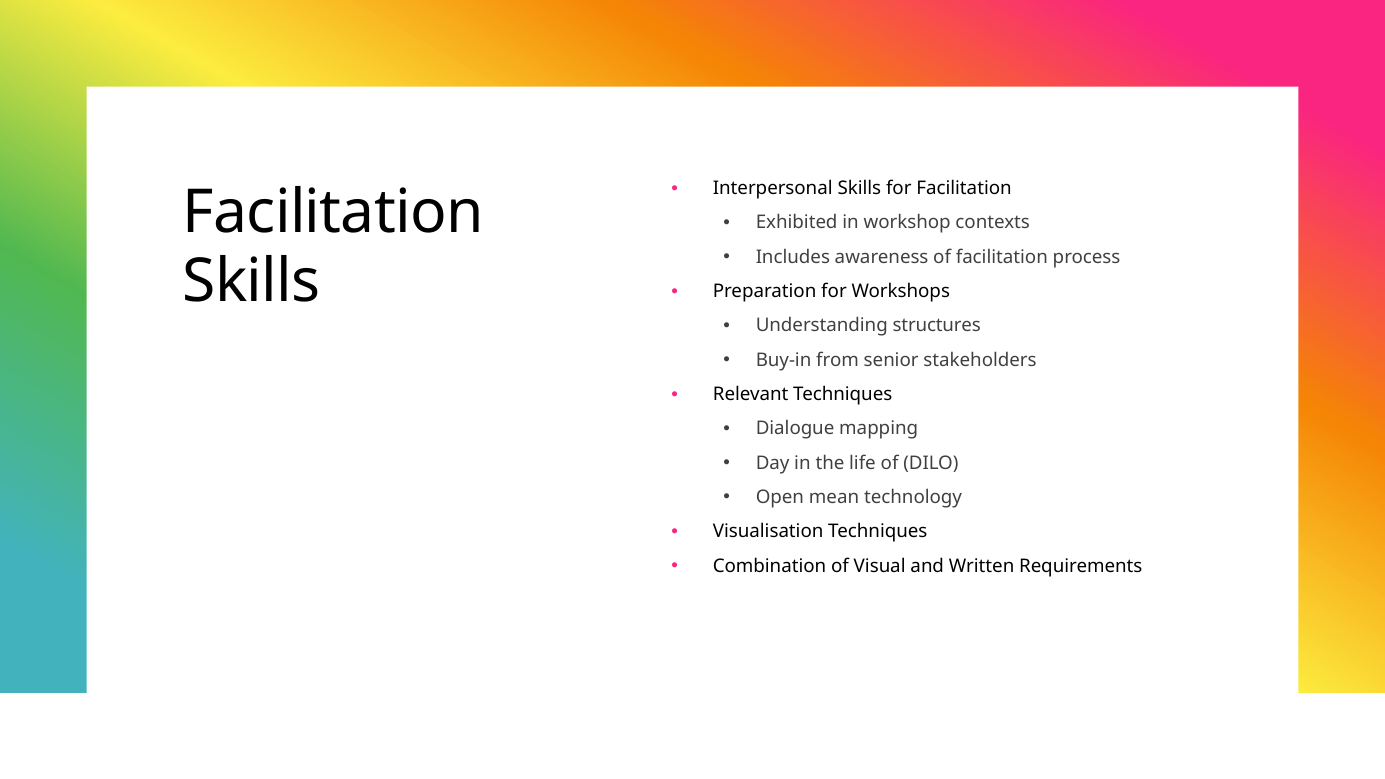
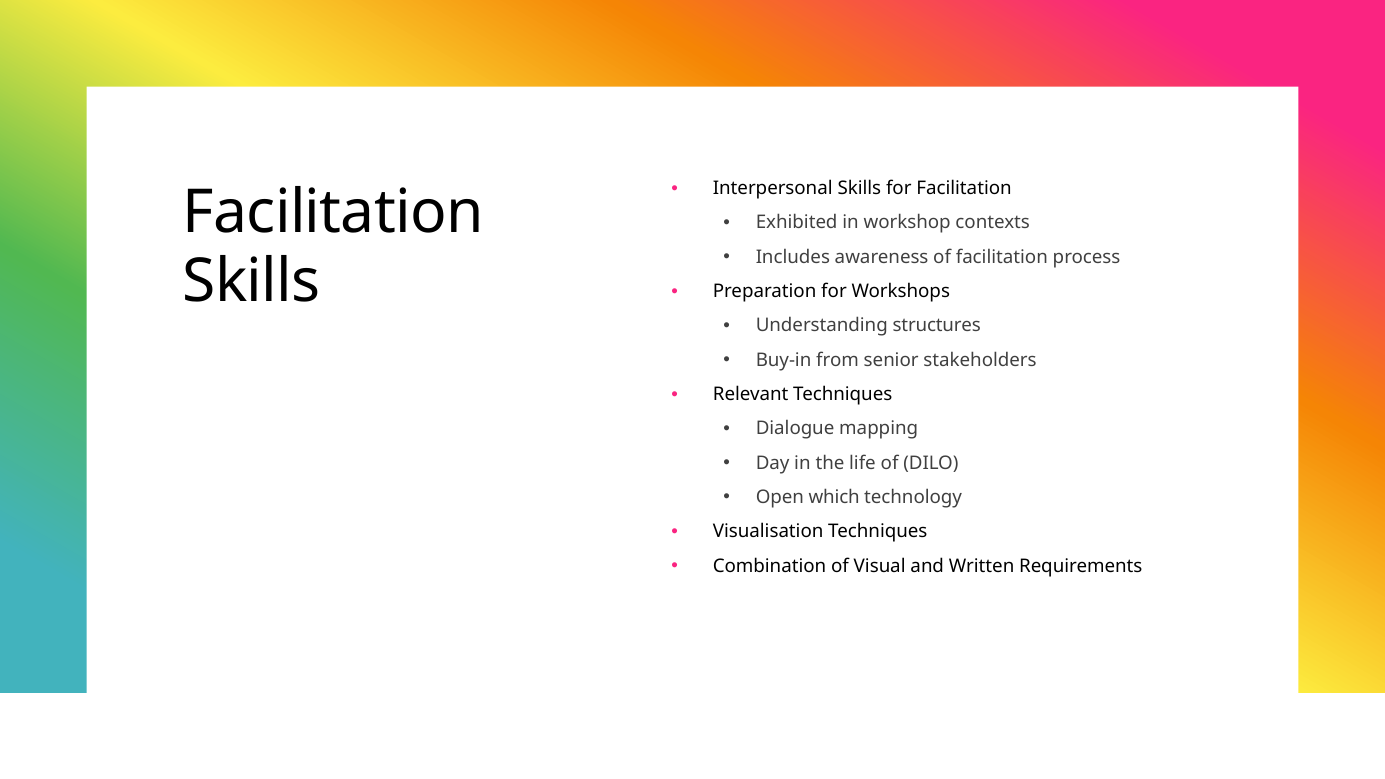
mean: mean -> which
